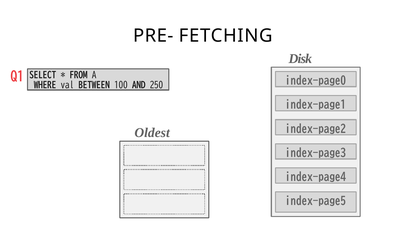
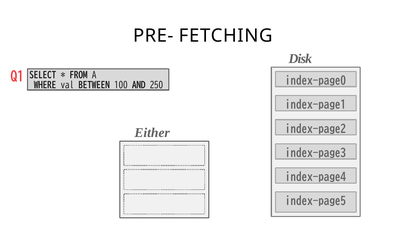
Oldest: Oldest -> Either
